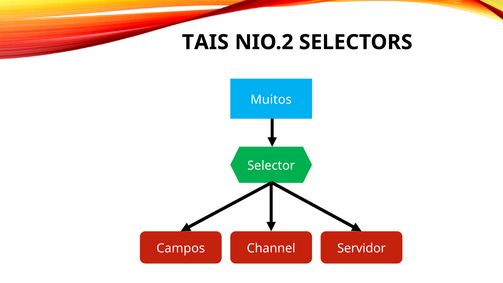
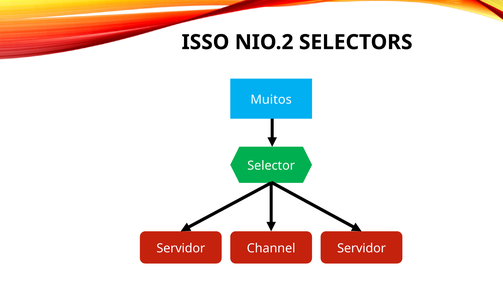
TAIS: TAIS -> ISSO
Campos at (181, 248): Campos -> Servidor
